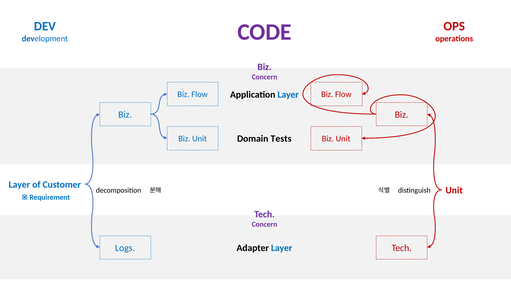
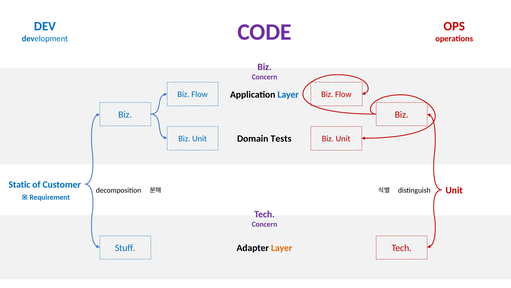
Layer at (19, 184): Layer -> Static
Logs: Logs -> Stuff
Layer at (282, 247) colour: blue -> orange
